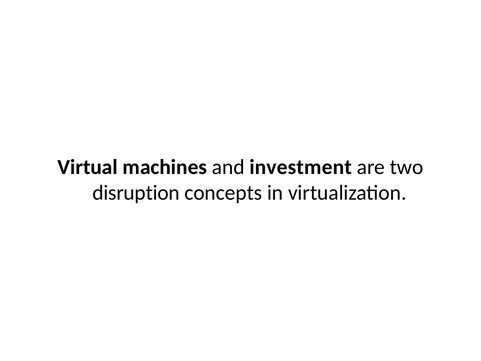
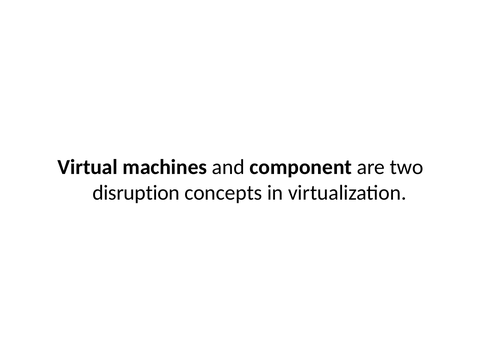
investment: investment -> component
